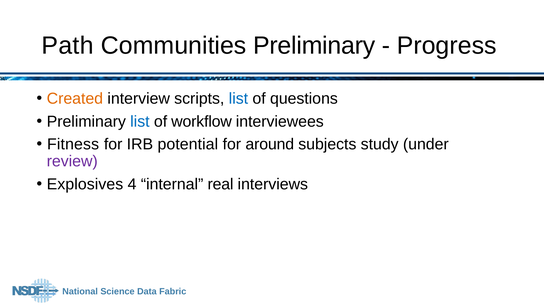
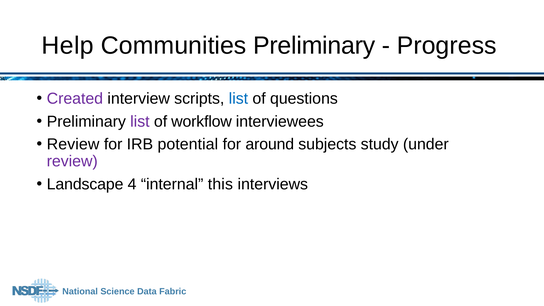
Path: Path -> Help
Created colour: orange -> purple
list at (140, 121) colour: blue -> purple
Fitness at (73, 144): Fitness -> Review
Explosives: Explosives -> Landscape
real: real -> this
